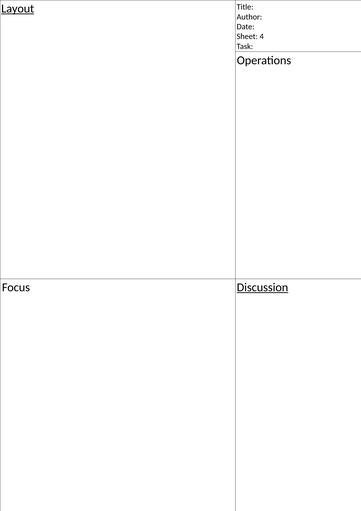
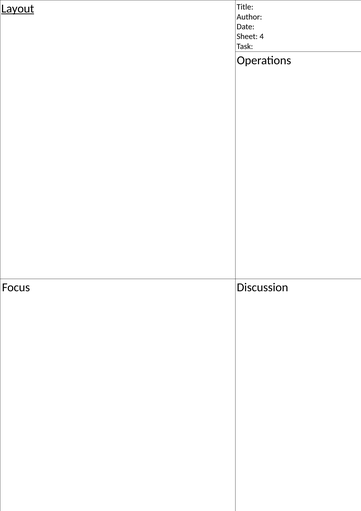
Discussion underline: present -> none
